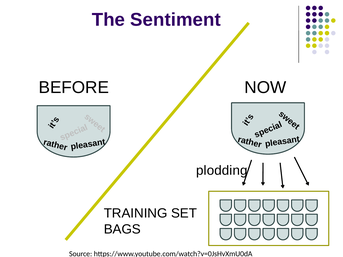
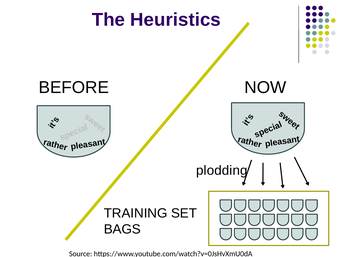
Sentiment: Sentiment -> Heuristics
